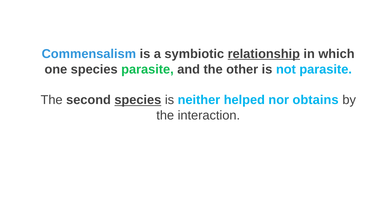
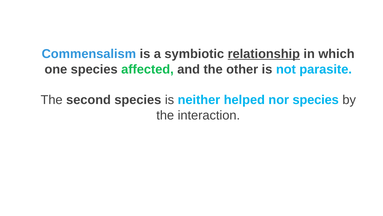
species parasite: parasite -> affected
species at (138, 100) underline: present -> none
nor obtains: obtains -> species
